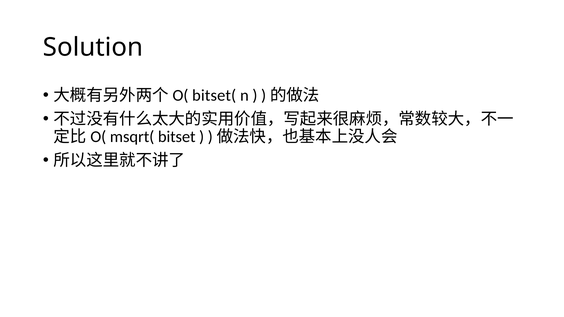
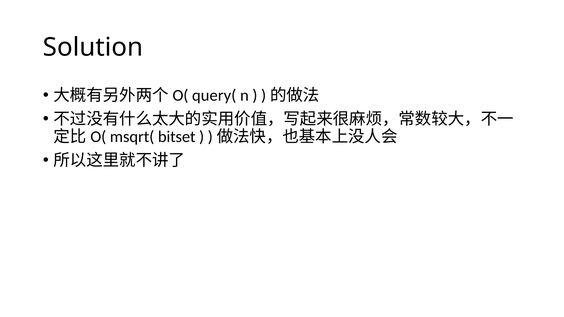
bitset(: bitset( -> query(
